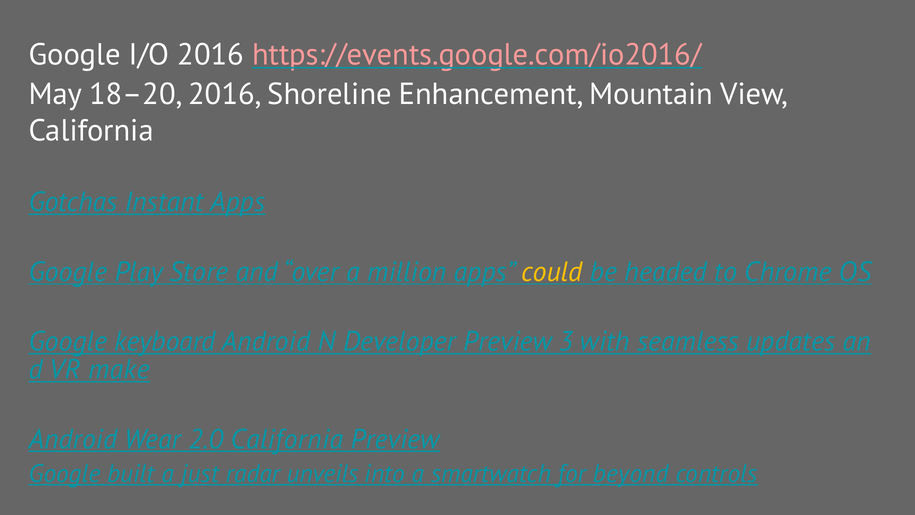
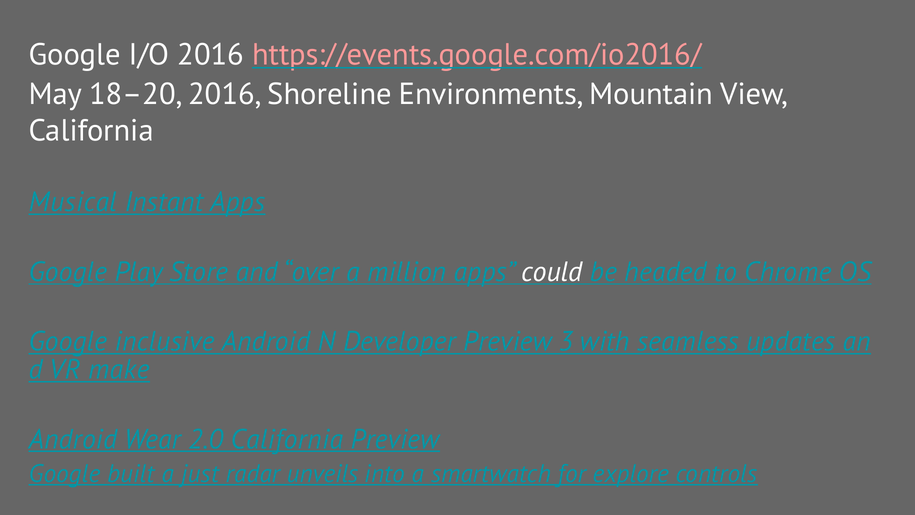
Enhancement: Enhancement -> Environments
Gotchas: Gotchas -> Musical
could colour: yellow -> white
keyboard: keyboard -> inclusive
beyond: beyond -> explore
